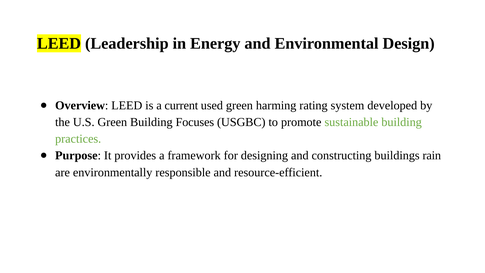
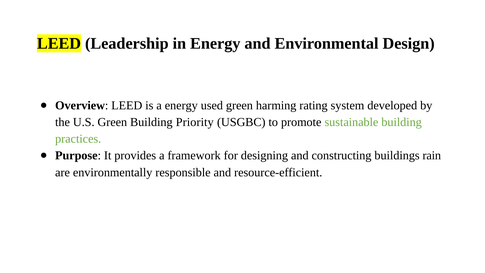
a current: current -> energy
Focuses: Focuses -> Priority
